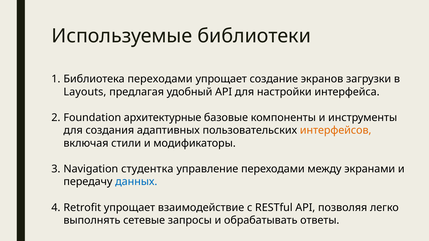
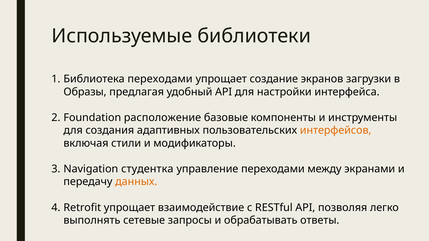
Layouts: Layouts -> Образы
архитектурные: архитектурные -> расположение
данных colour: blue -> orange
